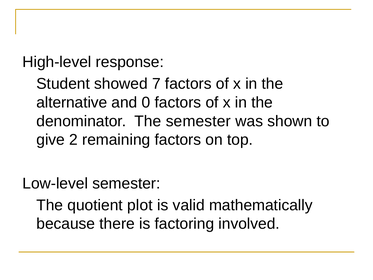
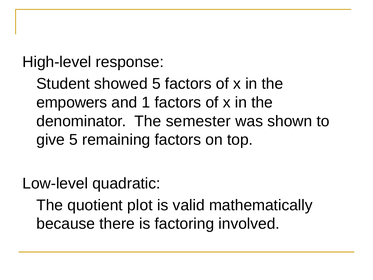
showed 7: 7 -> 5
alternative: alternative -> empowers
0: 0 -> 1
give 2: 2 -> 5
Low-level semester: semester -> quadratic
